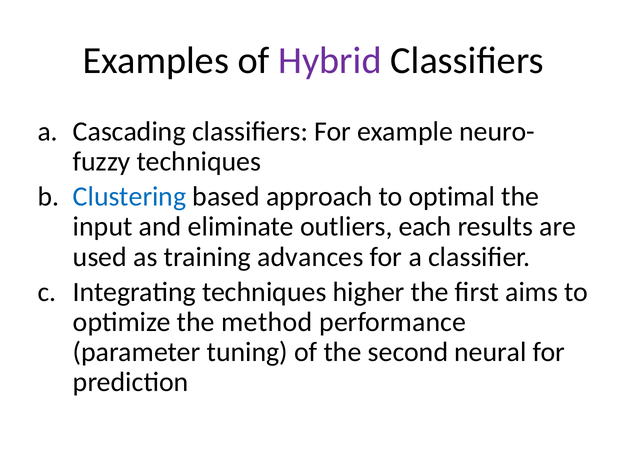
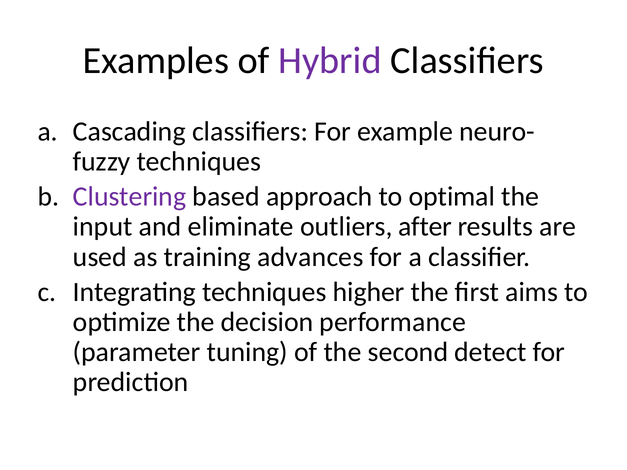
Clustering colour: blue -> purple
each: each -> after
method: method -> decision
neural: neural -> detect
